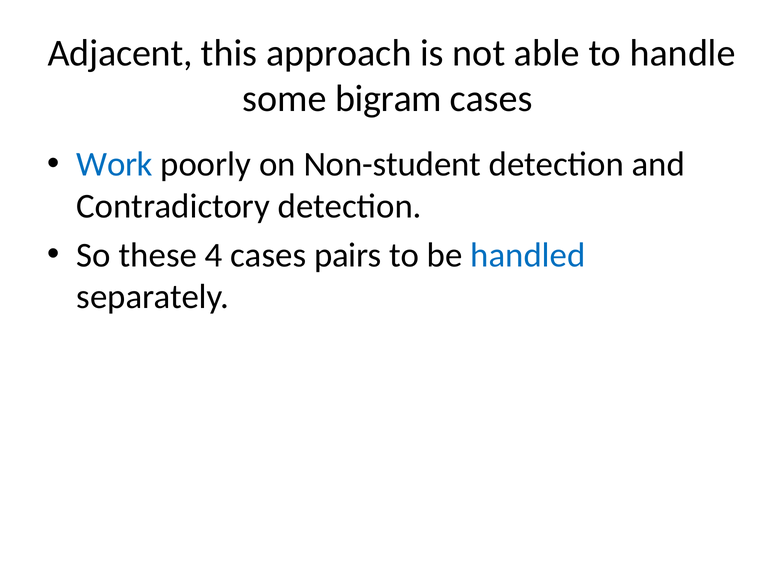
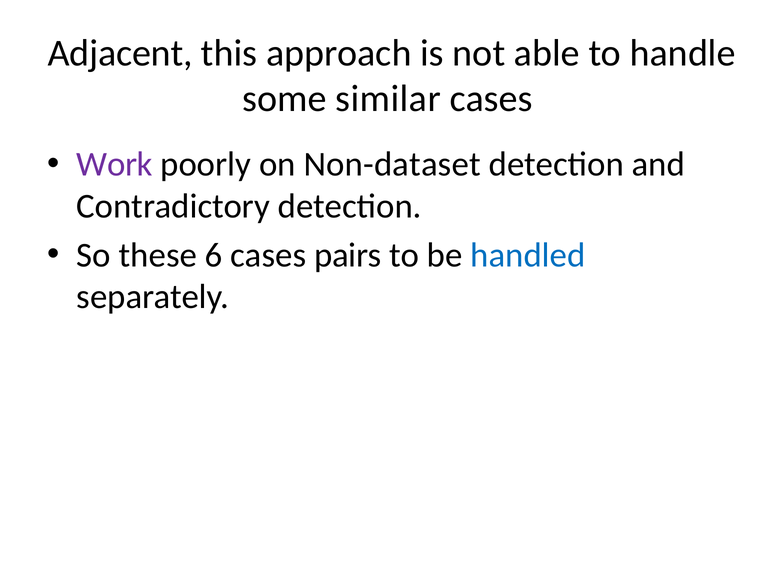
bigram: bigram -> similar
Work colour: blue -> purple
Non-student: Non-student -> Non-dataset
4: 4 -> 6
